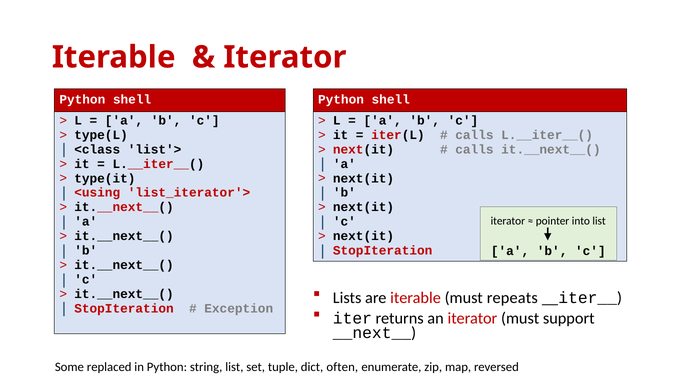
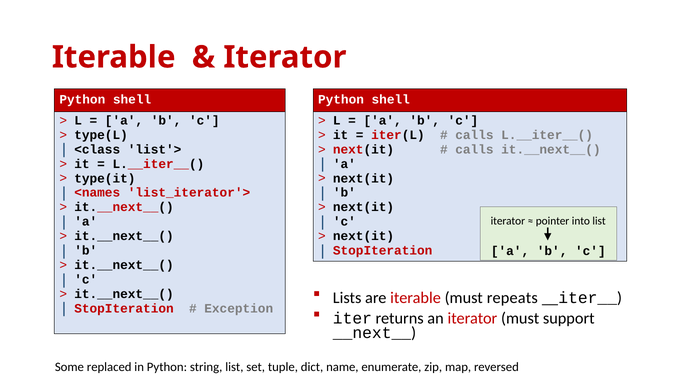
<using: <using -> <names
often: often -> name
